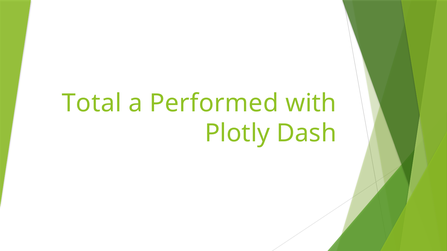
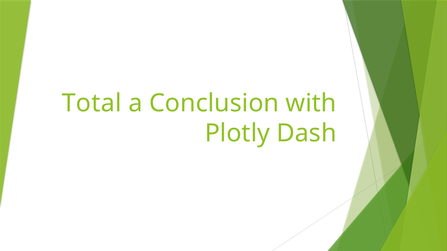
Performed: Performed -> Conclusion
